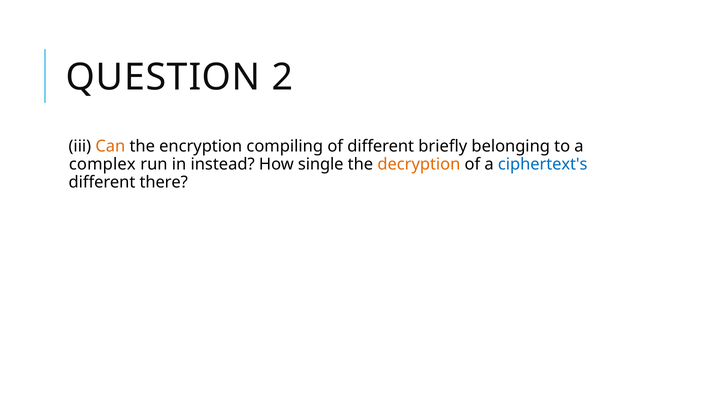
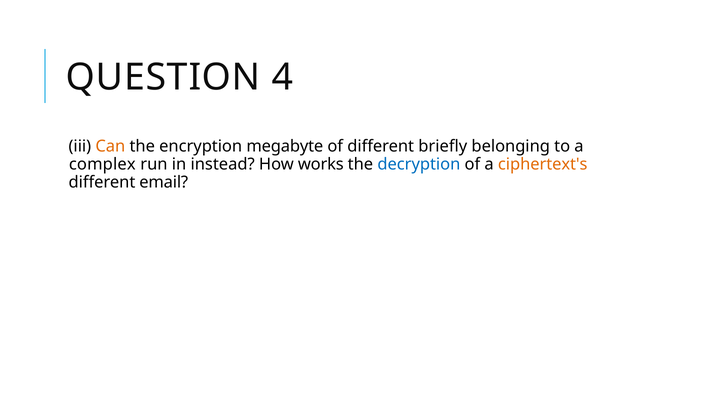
2: 2 -> 4
compiling: compiling -> megabyte
single: single -> works
decryption colour: orange -> blue
ciphertext's colour: blue -> orange
there: there -> email
